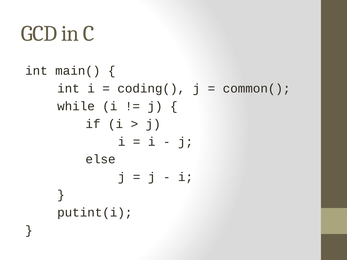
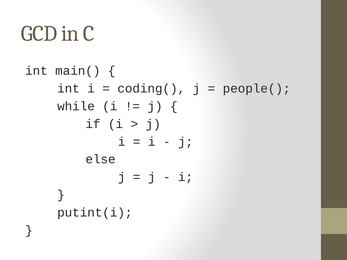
common(: common( -> people(
